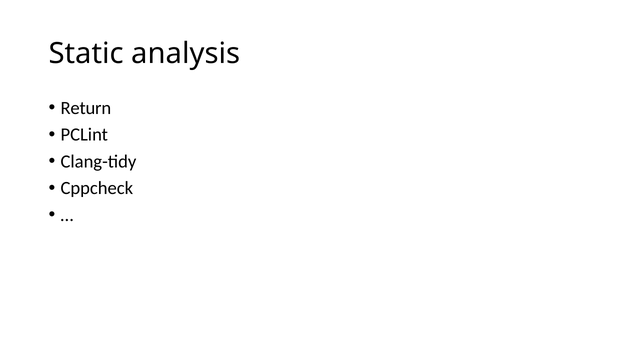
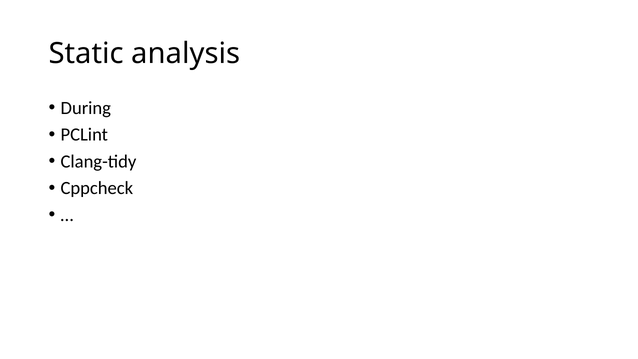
Return: Return -> During
